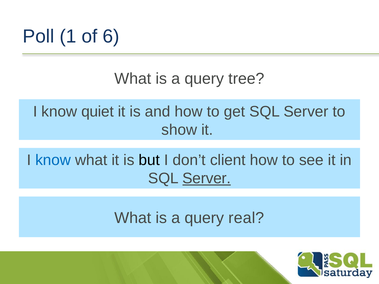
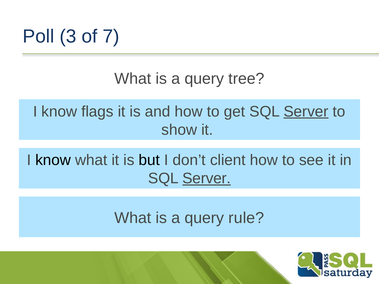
1: 1 -> 3
6: 6 -> 7
quiet: quiet -> flags
Server at (306, 112) underline: none -> present
know at (53, 160) colour: blue -> black
real: real -> rule
